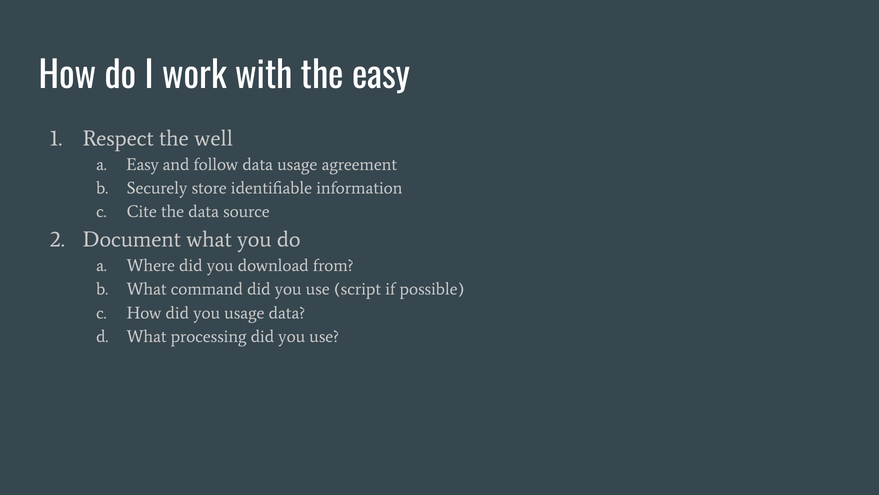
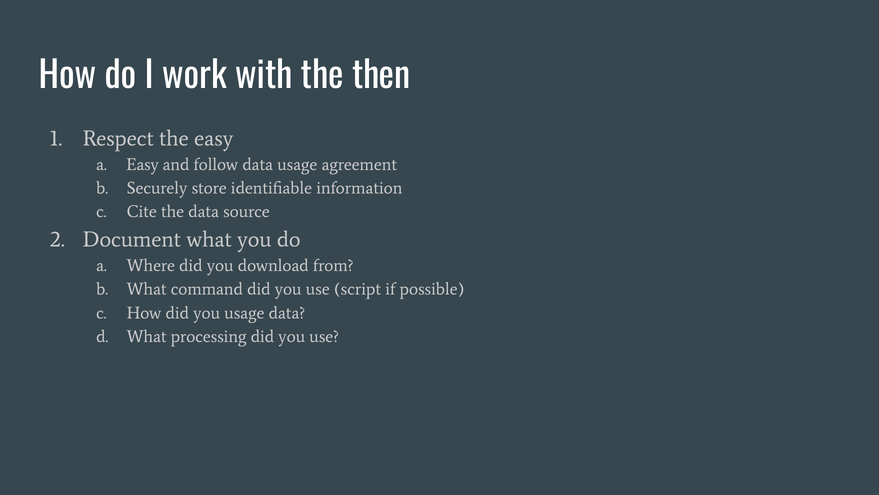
the easy: easy -> then
the well: well -> easy
